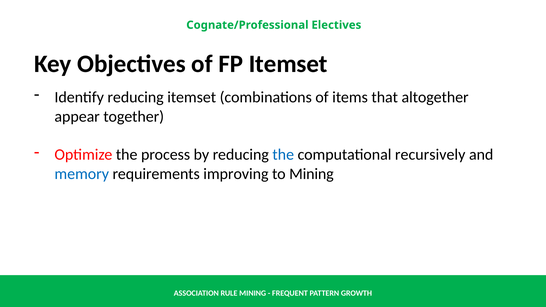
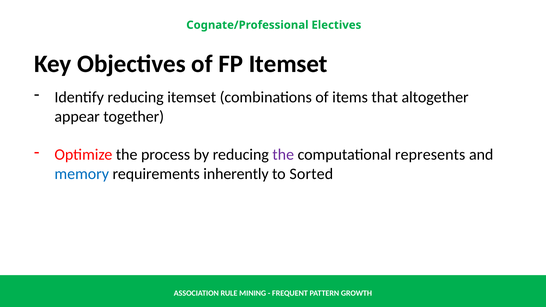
the at (283, 155) colour: blue -> purple
recursively: recursively -> represents
improving: improving -> inherently
to Mining: Mining -> Sorted
